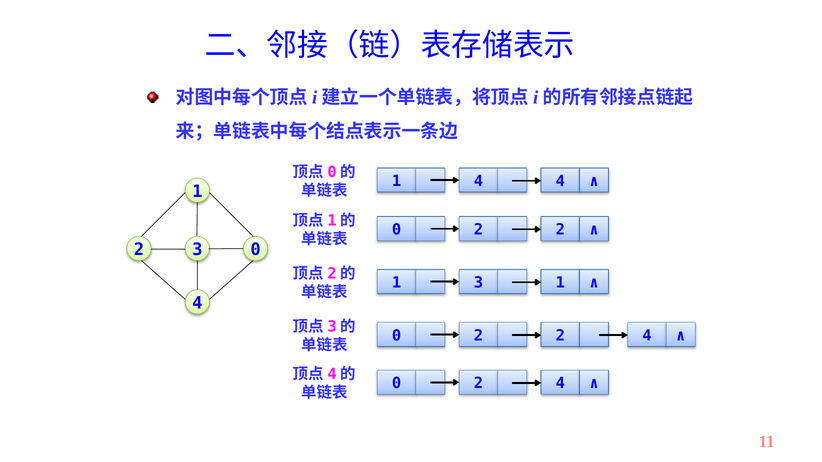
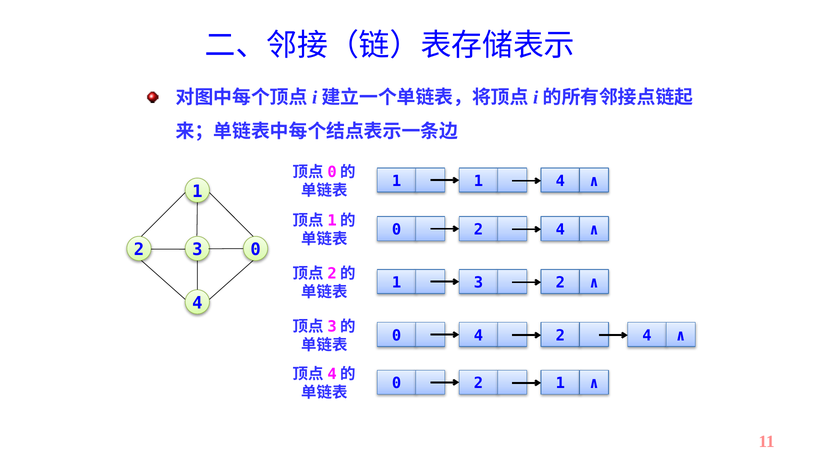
1 4: 4 -> 1
2 at (560, 230): 2 -> 4
1 at (560, 283): 1 -> 2
2 at (478, 336): 2 -> 4
2 4: 4 -> 1
